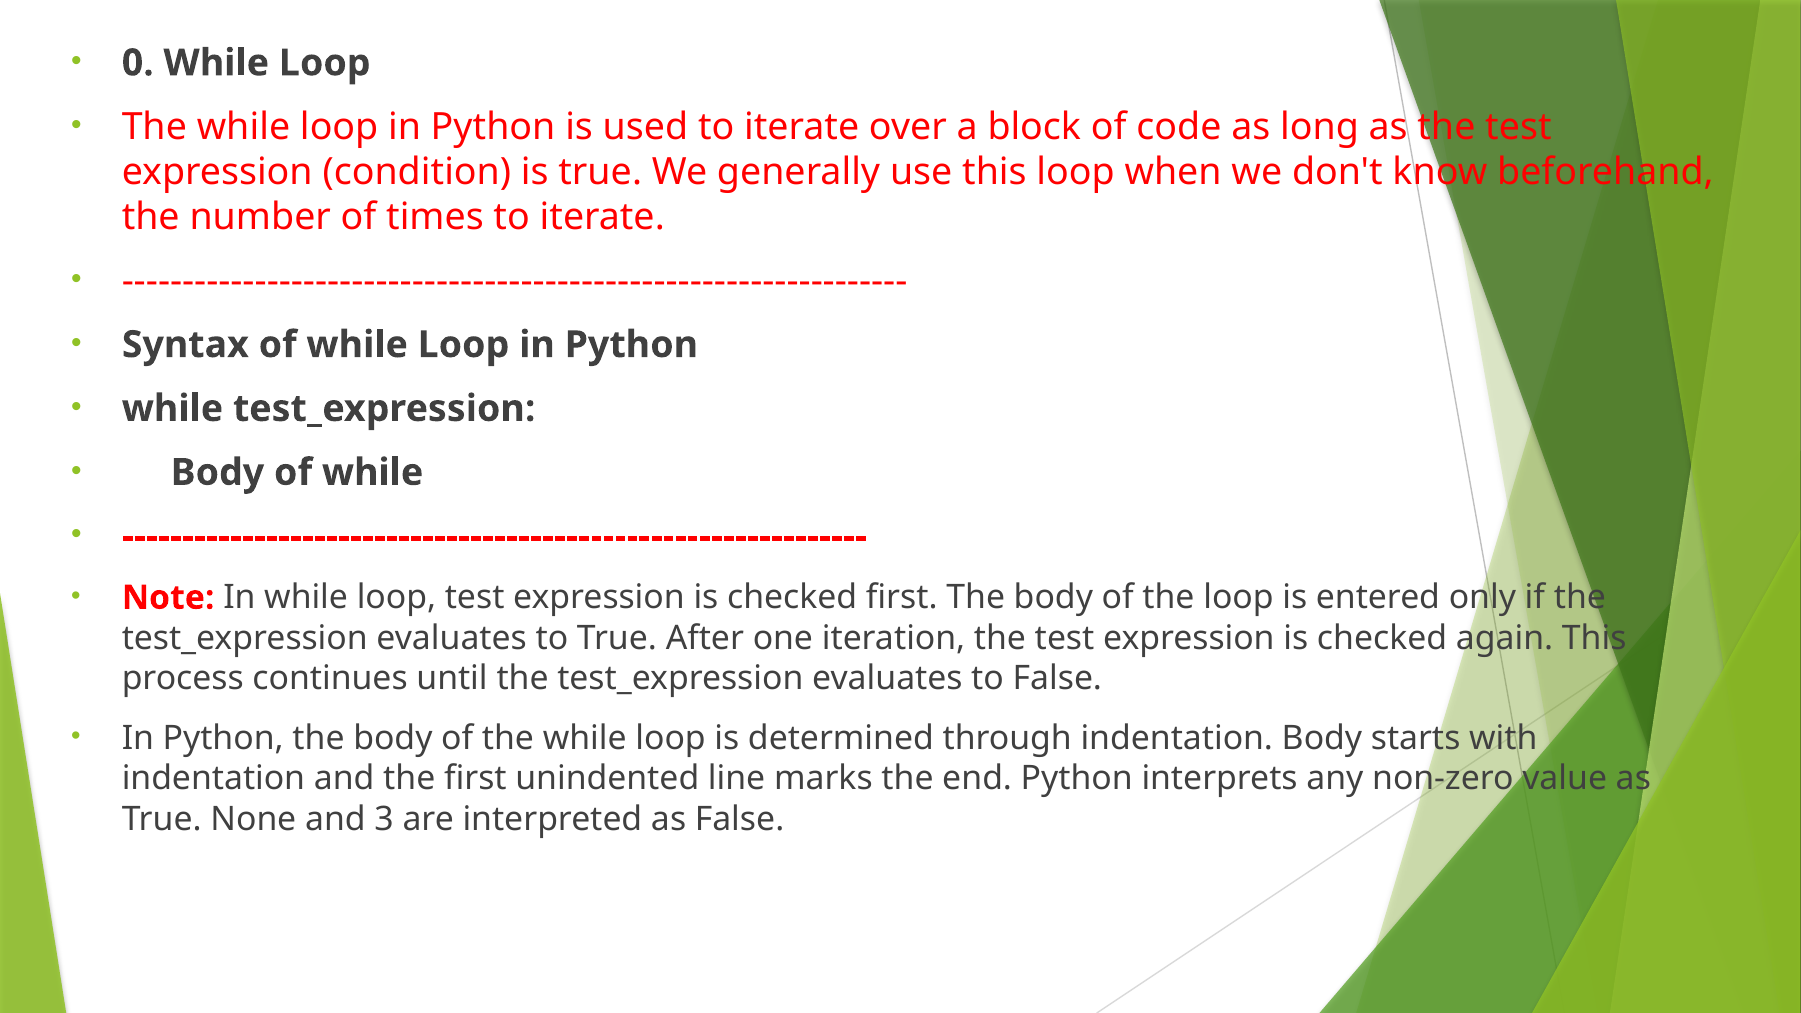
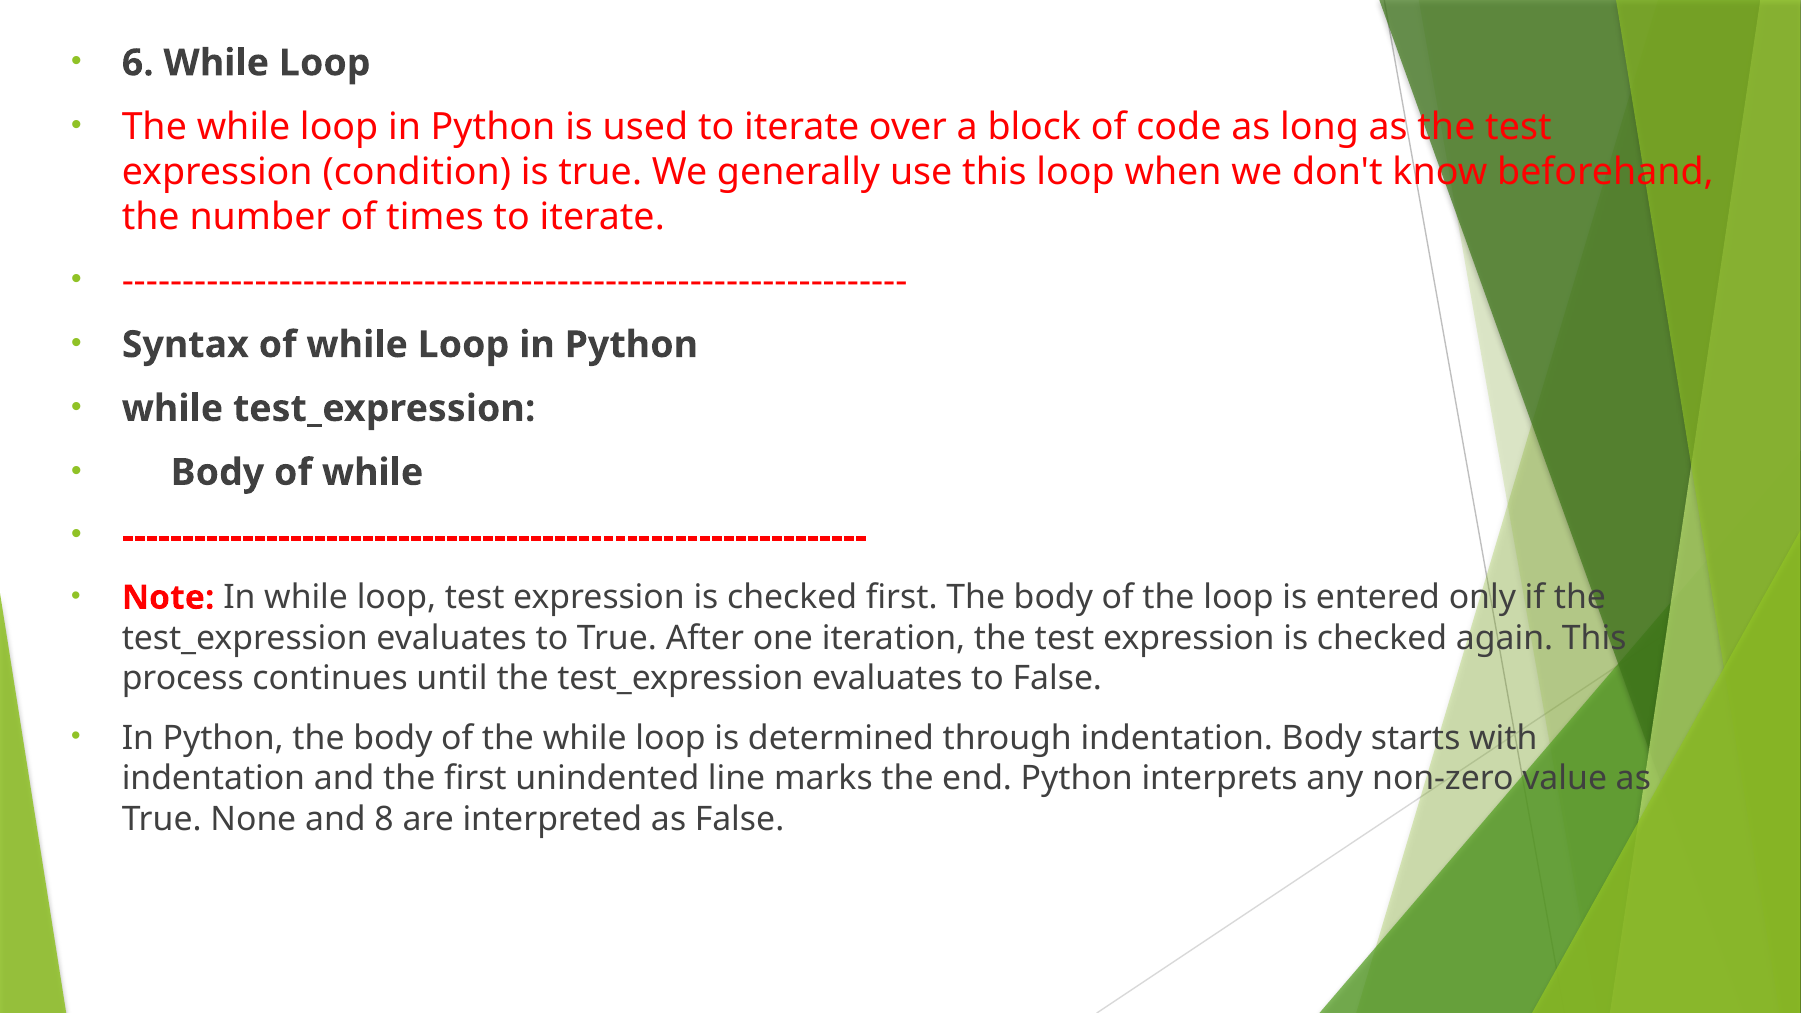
0: 0 -> 6
3: 3 -> 8
